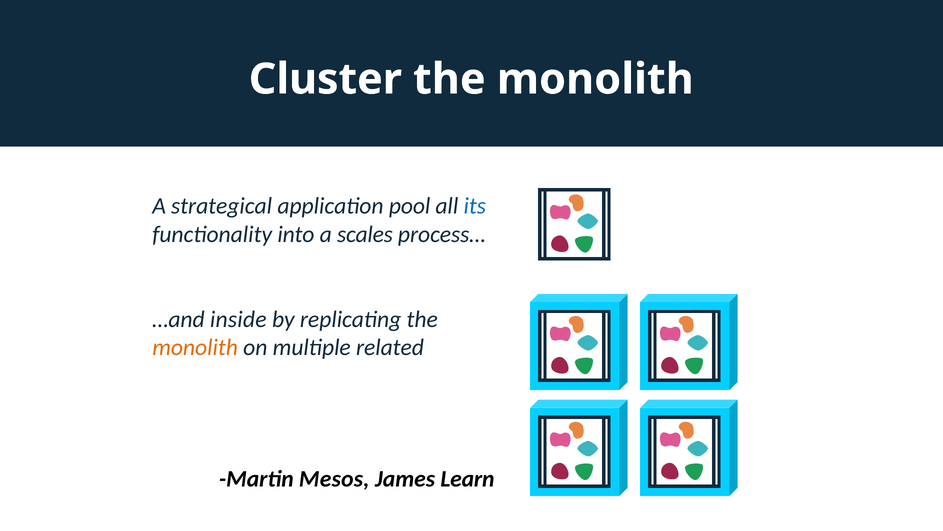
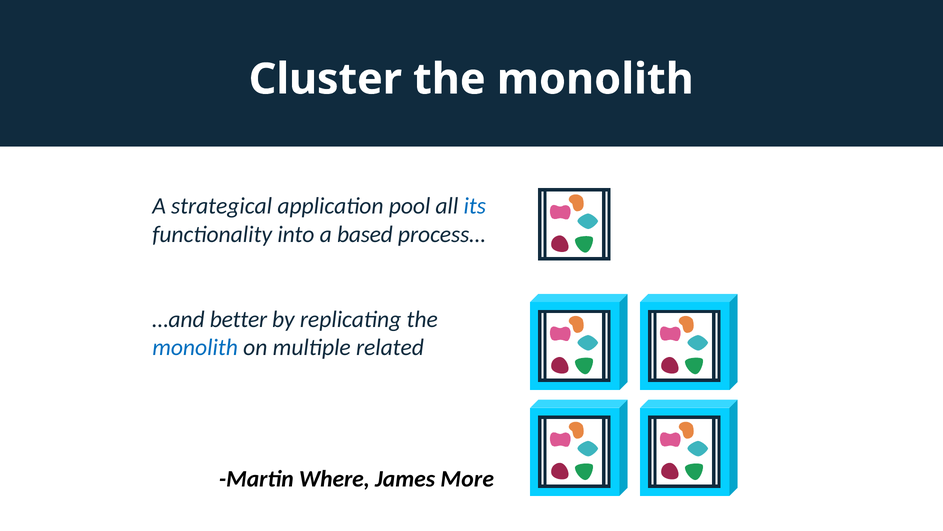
scales: scales -> based
inside: inside -> better
monolith at (195, 347) colour: orange -> blue
Mesos: Mesos -> Where
Learn: Learn -> More
